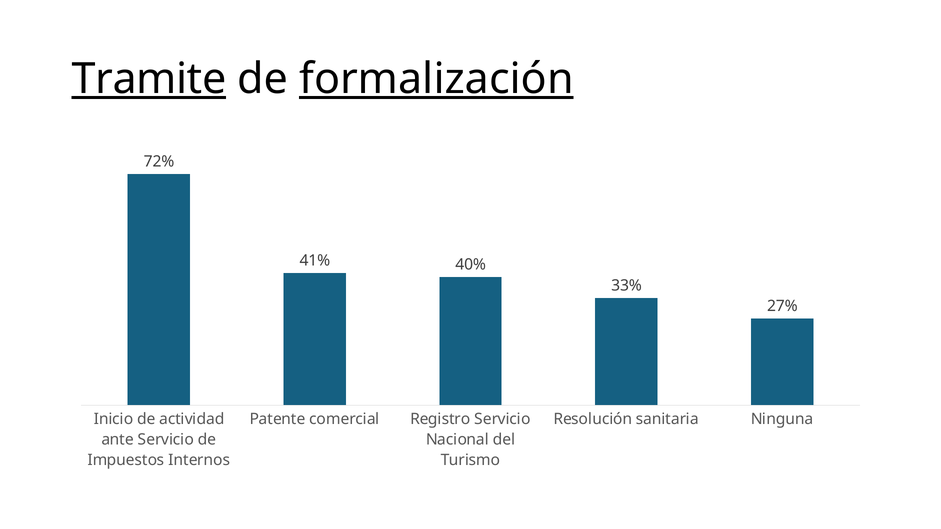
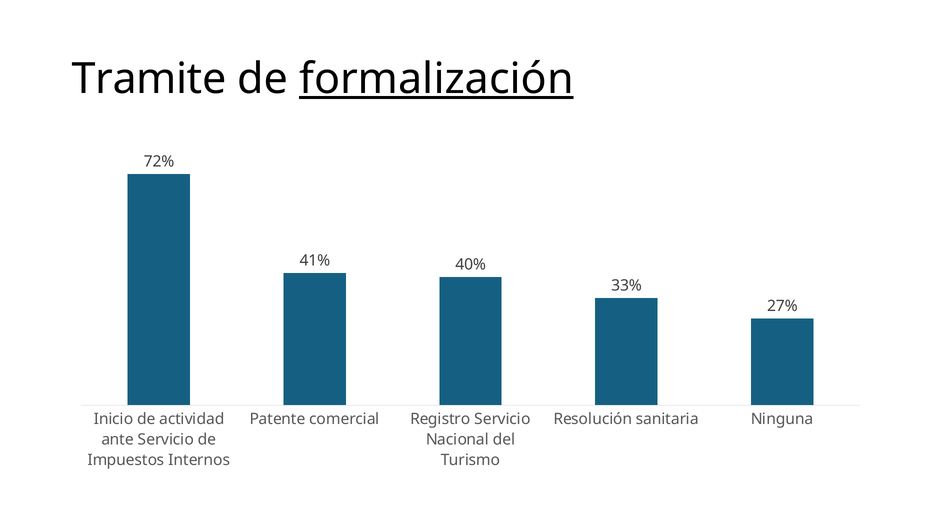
Tramite underline: present -> none
